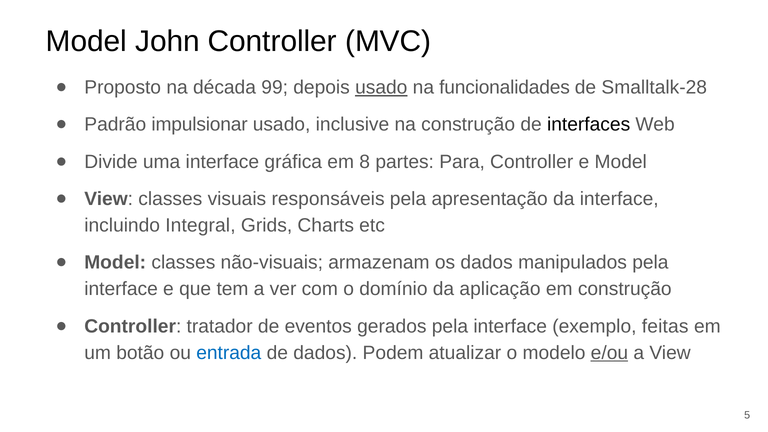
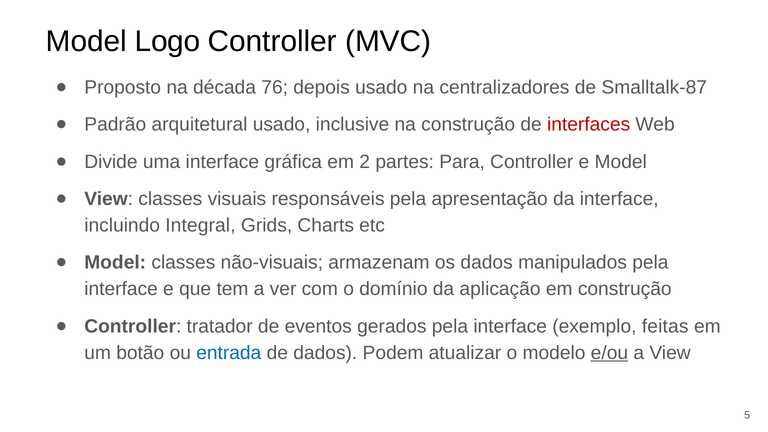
John: John -> Logo
99: 99 -> 76
usado at (381, 87) underline: present -> none
funcionalidades: funcionalidades -> centralizadores
Smalltalk-28: Smalltalk-28 -> Smalltalk-87
impulsionar: impulsionar -> arquitetural
interfaces colour: black -> red
8: 8 -> 2
